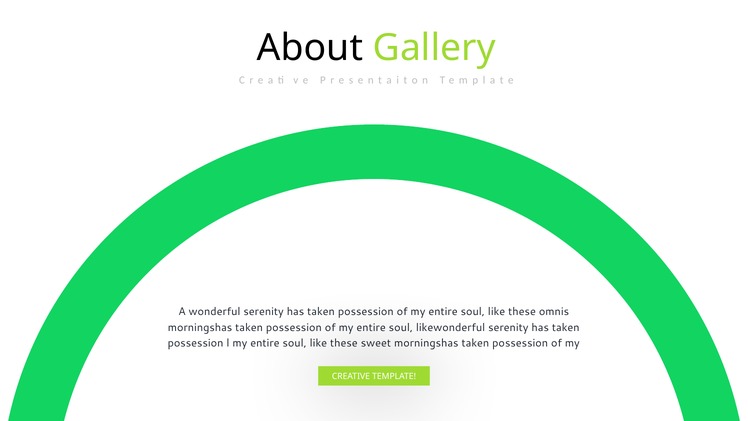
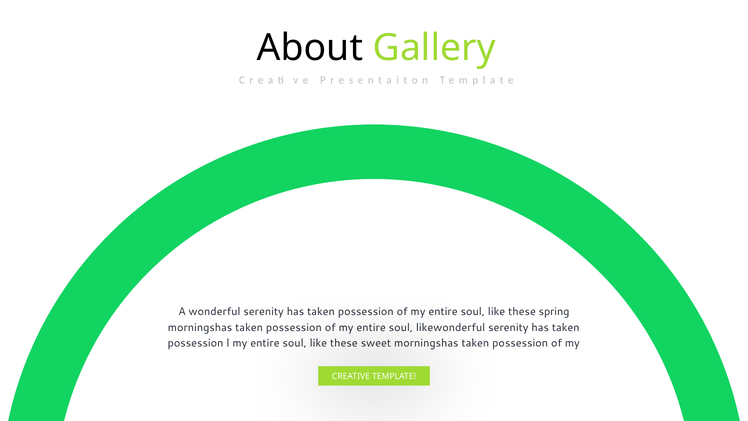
omnis: omnis -> spring
